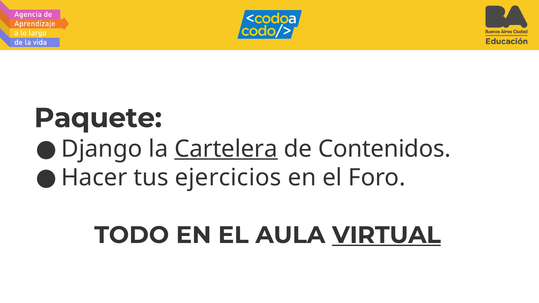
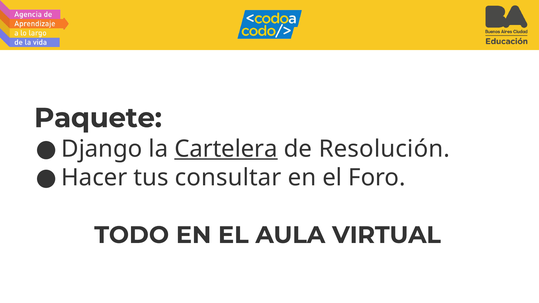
Contenidos: Contenidos -> Resolución
ejercicios: ejercicios -> consultar
VIRTUAL underline: present -> none
